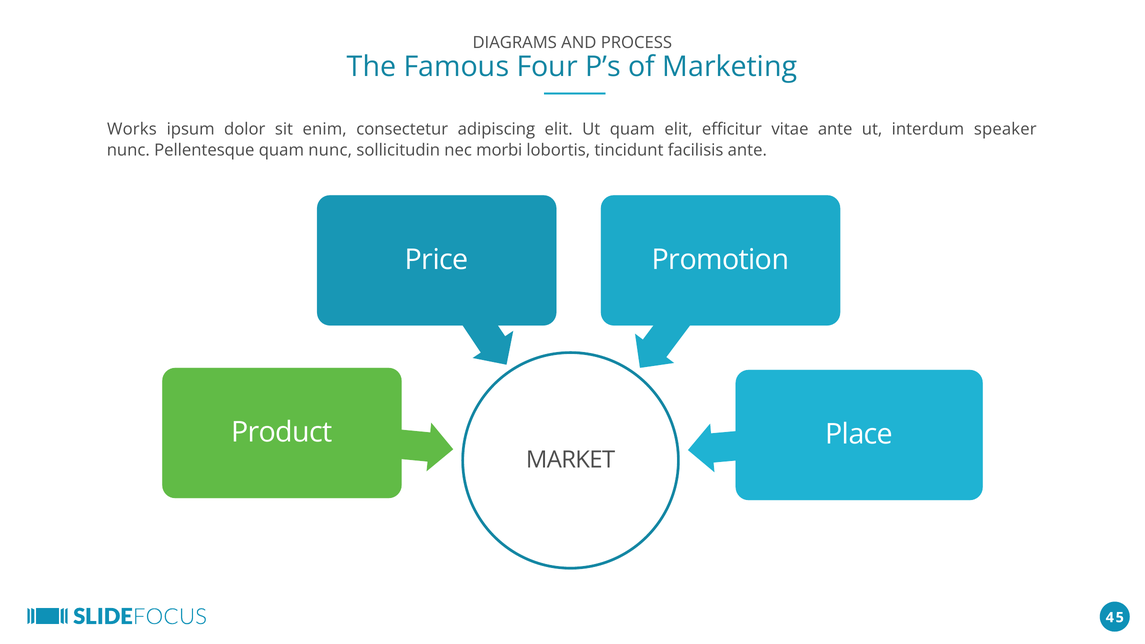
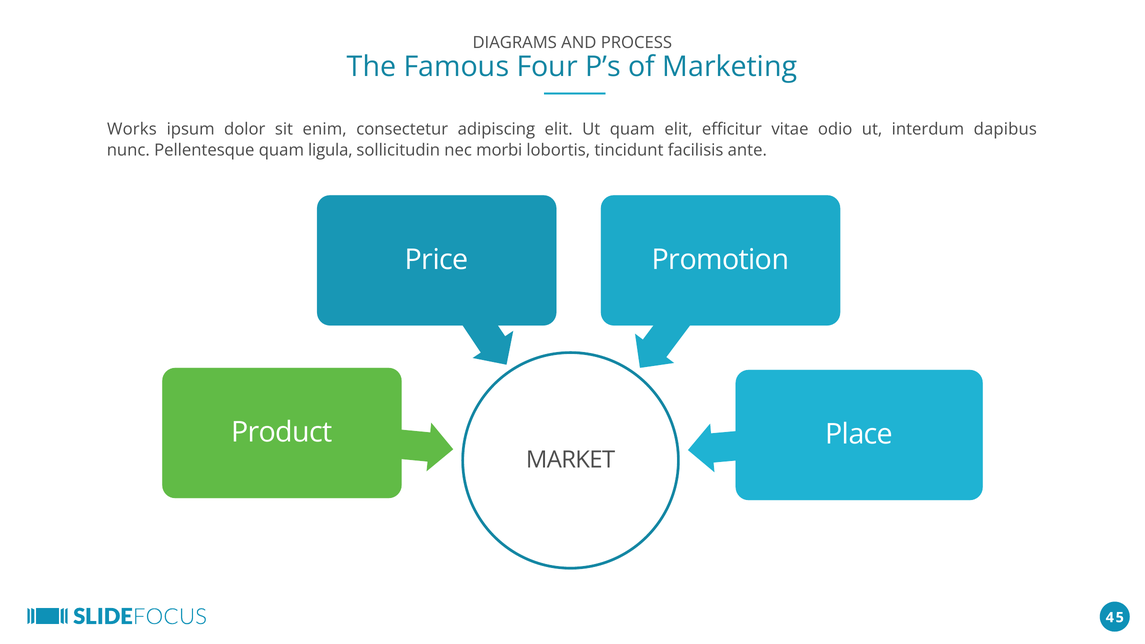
vitae ante: ante -> odio
speaker: speaker -> dapibus
quam nunc: nunc -> ligula
